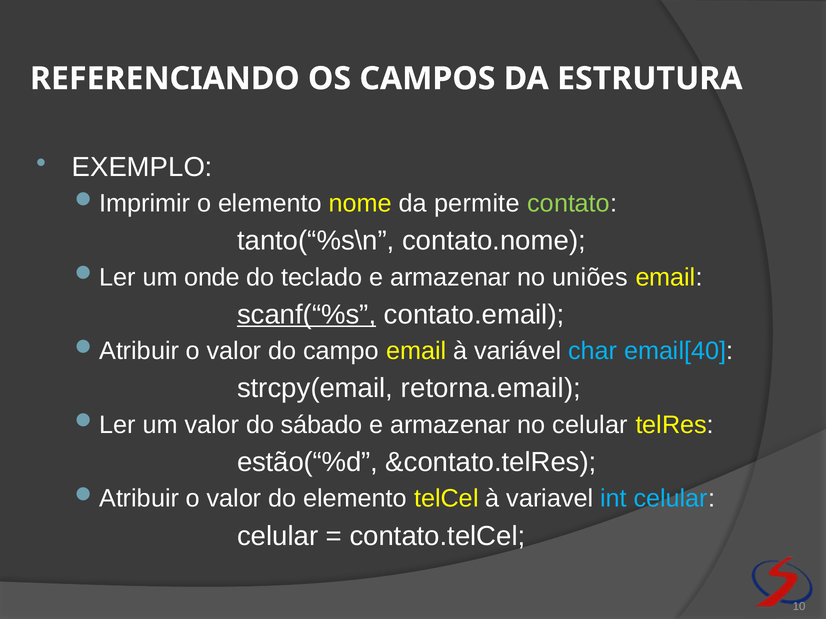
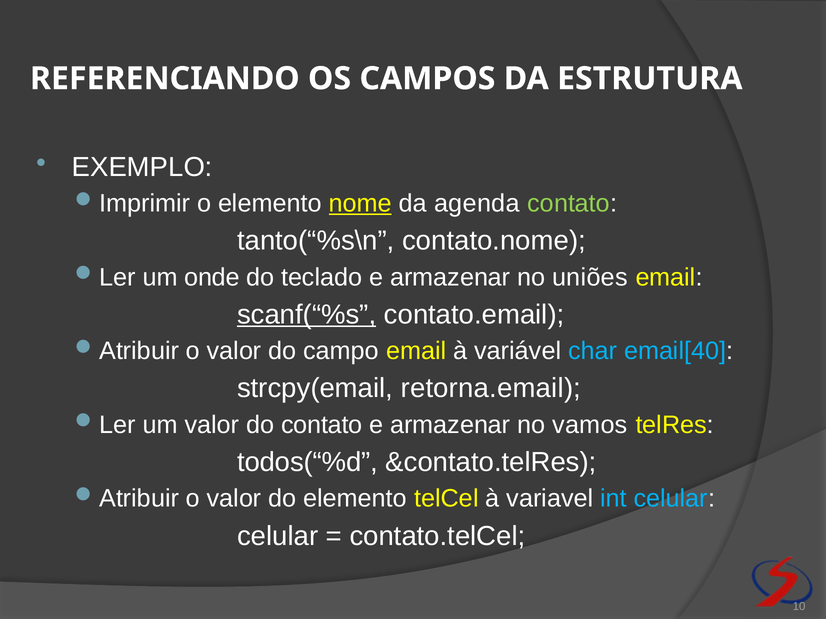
nome underline: none -> present
permite: permite -> agenda
do sábado: sábado -> contato
no celular: celular -> vamos
estão(“%d: estão(“%d -> todos(“%d
